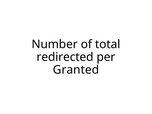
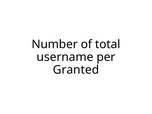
redirected: redirected -> username
